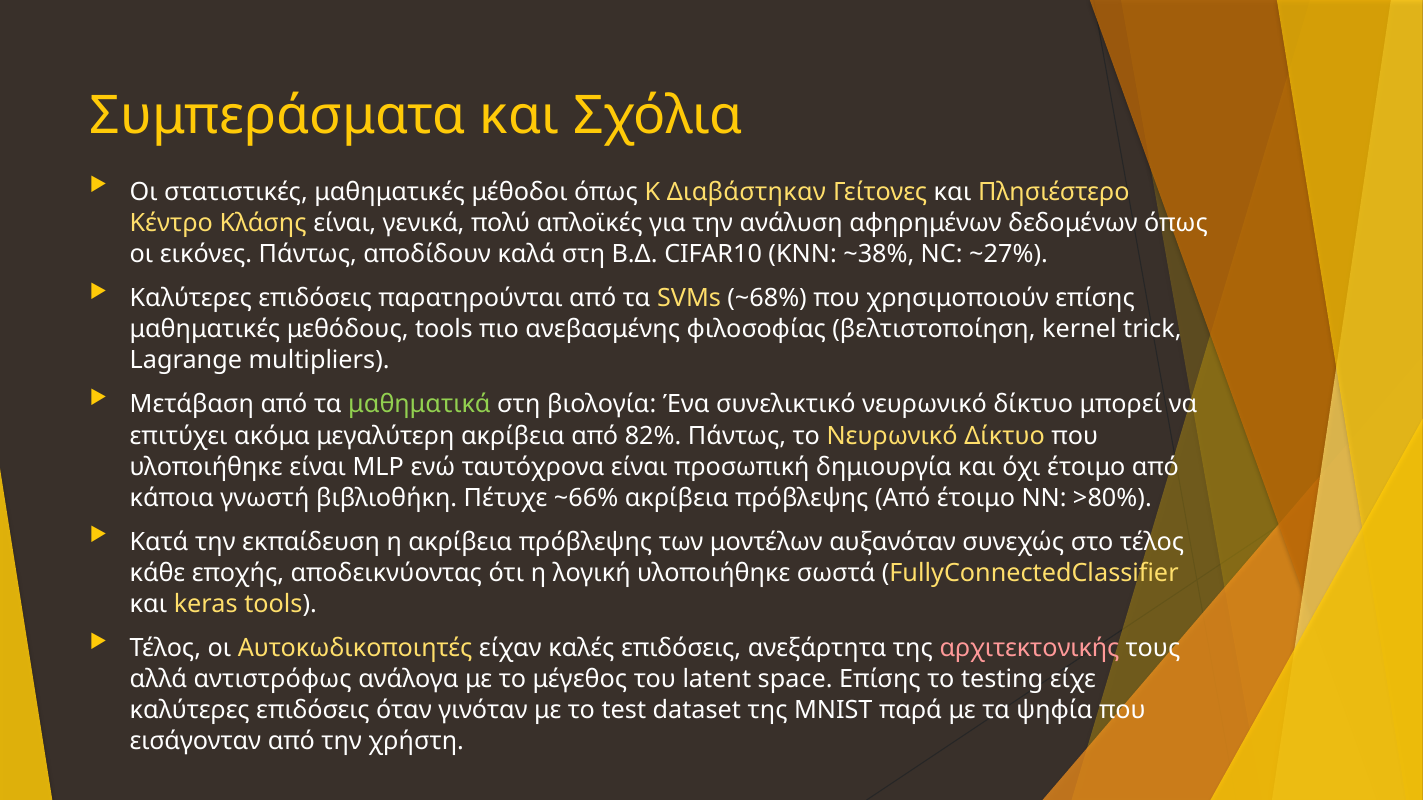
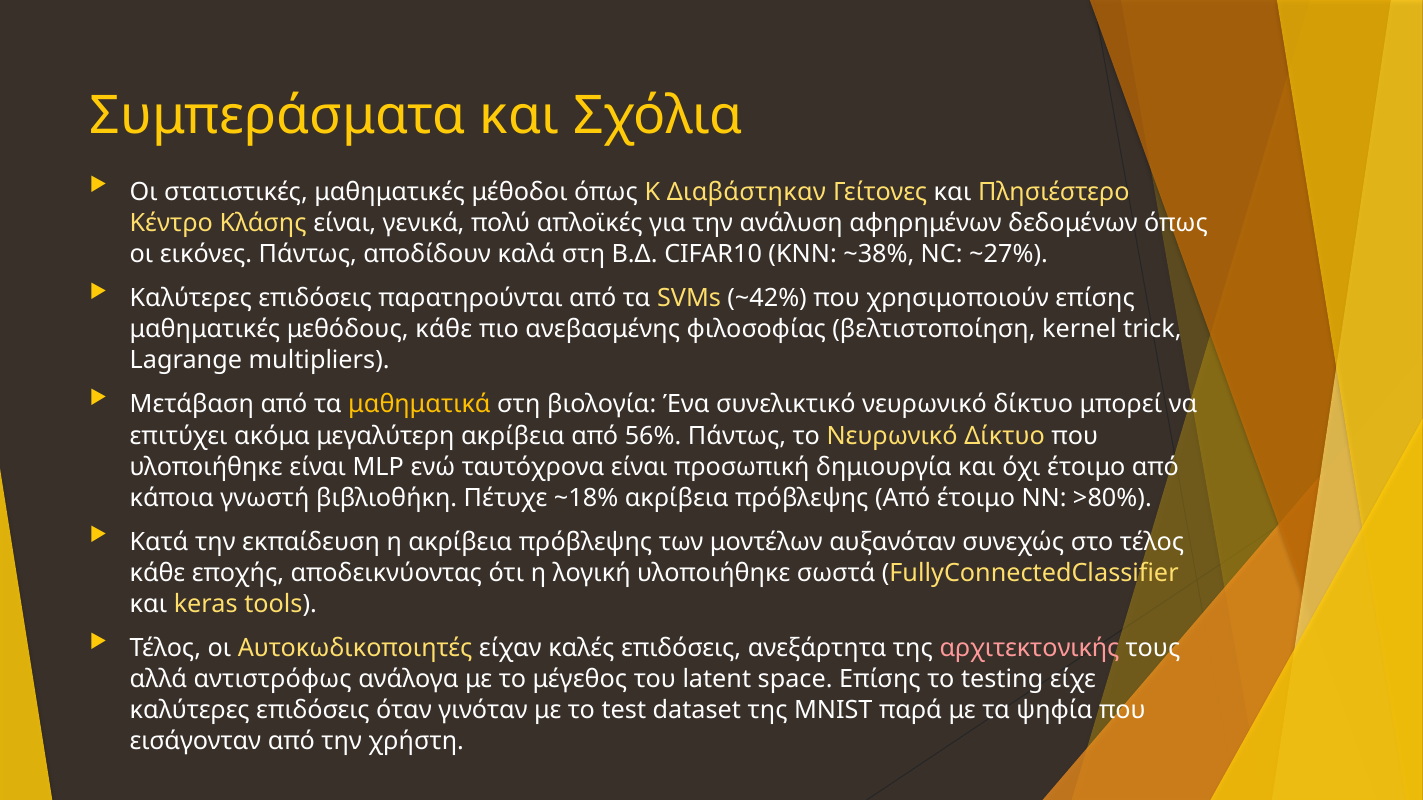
~68%: ~68% -> ~42%
μεθόδους tools: tools -> κάθε
μαθηματικά colour: light green -> yellow
82%: 82% -> 56%
~66%: ~66% -> ~18%
